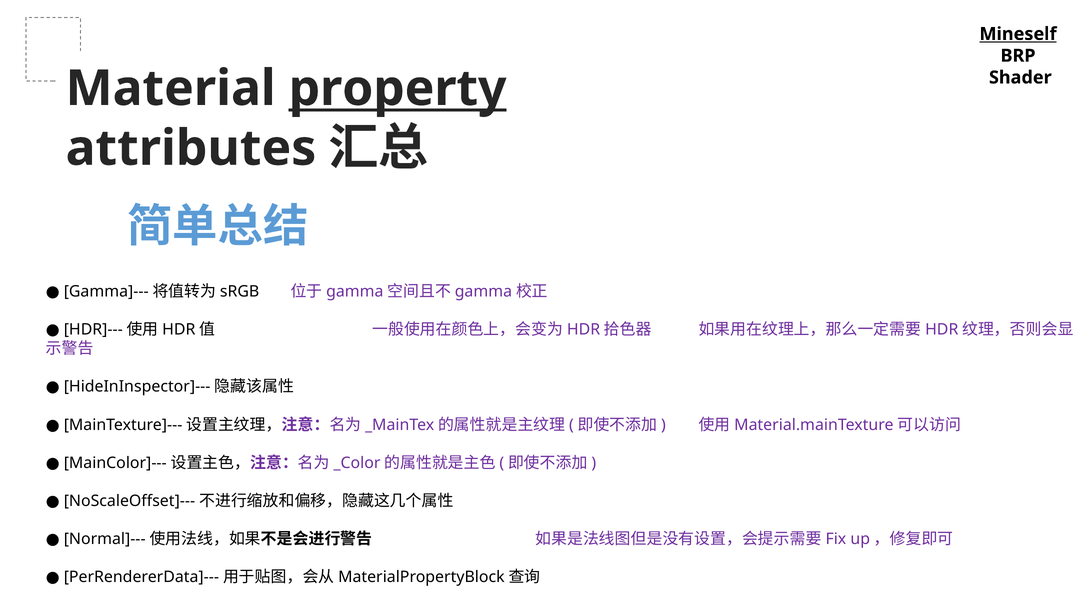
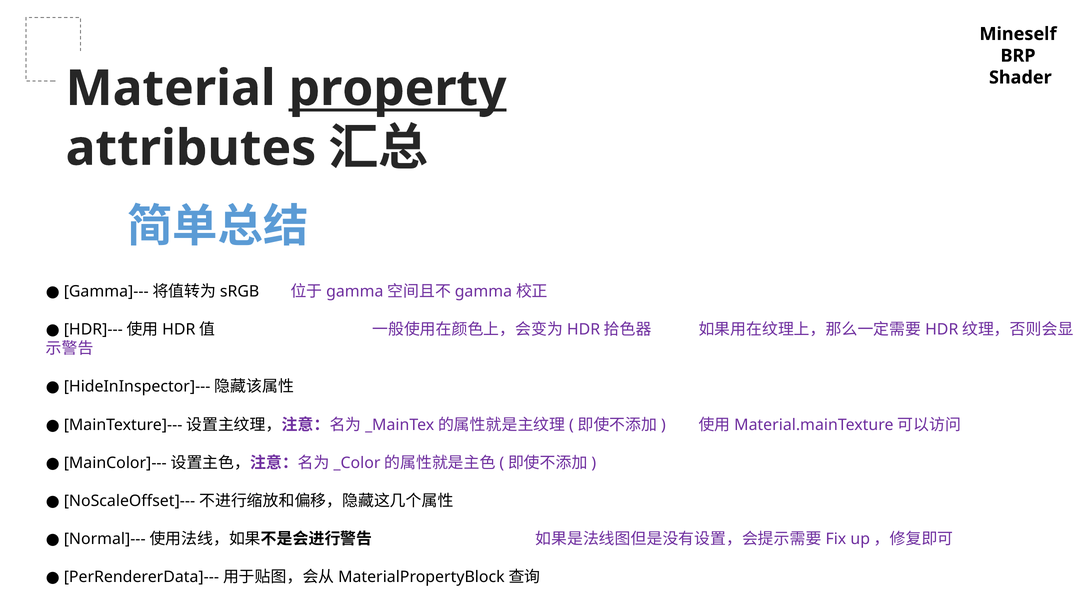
Mineself underline: present -> none
